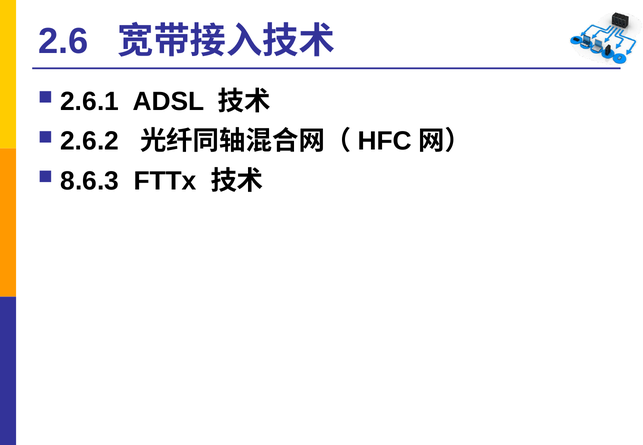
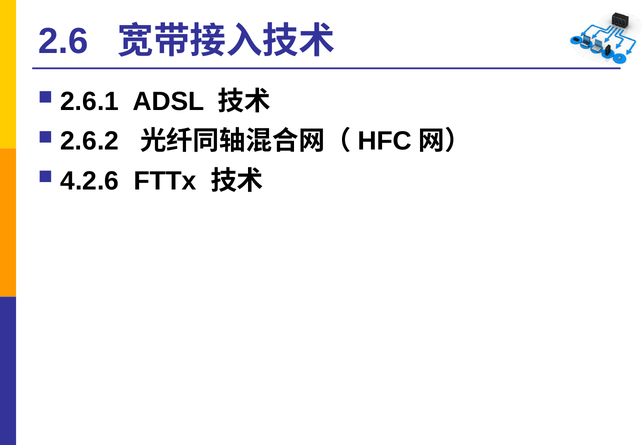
8.6.3: 8.6.3 -> 4.2.6
